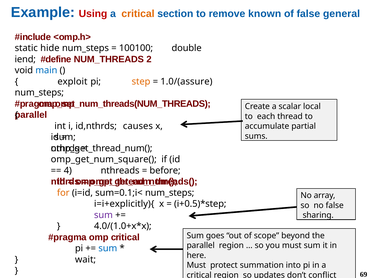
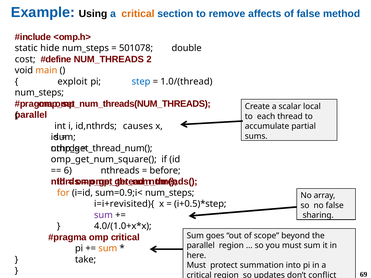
Using colour: red -> black
known: known -> affects
general: general -> method
100100: 100100 -> 501078
iend: iend -> cost
main colour: blue -> orange
step colour: orange -> blue
1.0/(assure: 1.0/(assure -> 1.0/(thread
4: 4 -> 6
sum=0.1;i<: sum=0.1;i< -> sum=0.9;i<
i=i+explicitly){: i=i+explicitly){ -> i=i+revisited){
sum at (108, 249) colour: blue -> orange
wait: wait -> take
